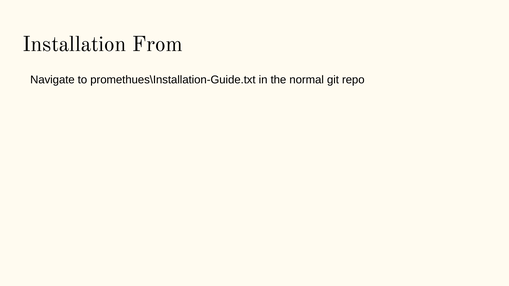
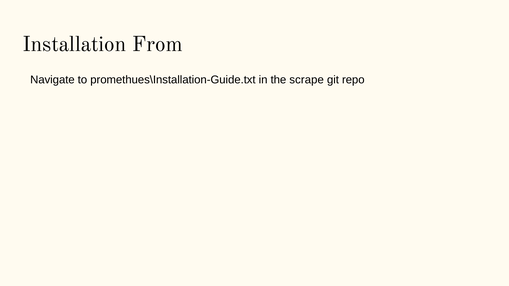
normal: normal -> scrape
